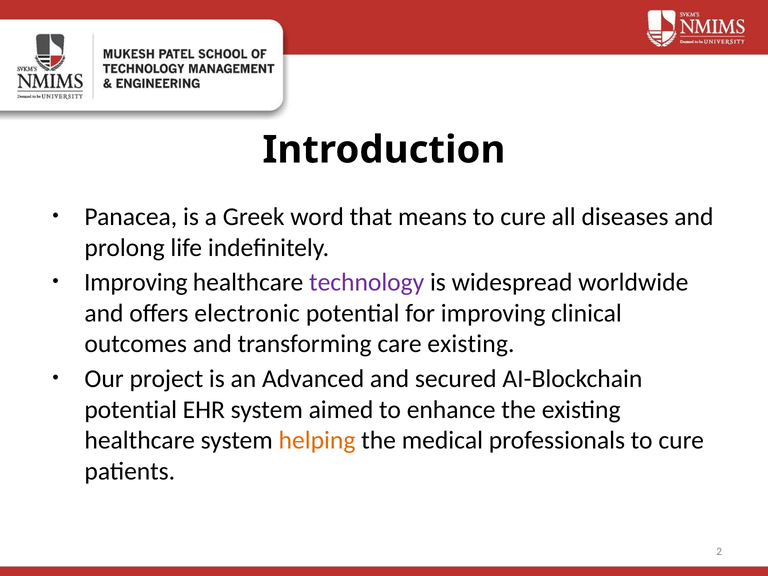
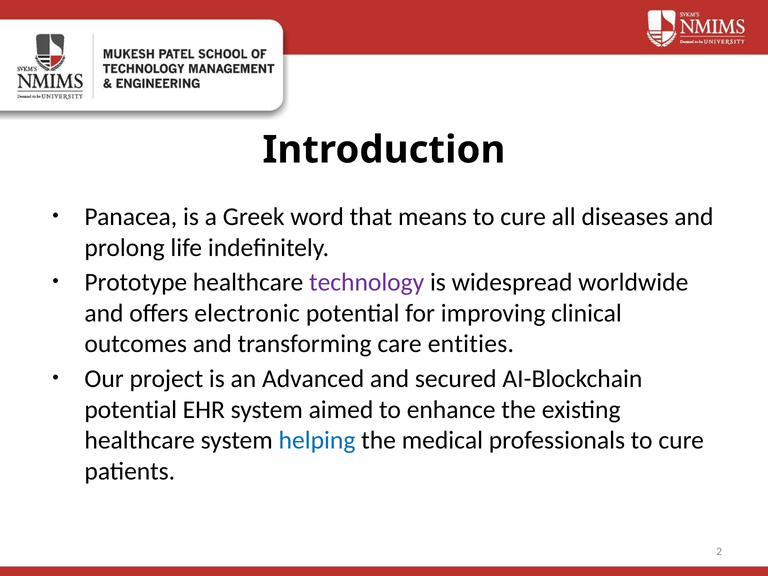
Improving at (136, 283): Improving -> Prototype
care existing: existing -> entities
helping colour: orange -> blue
